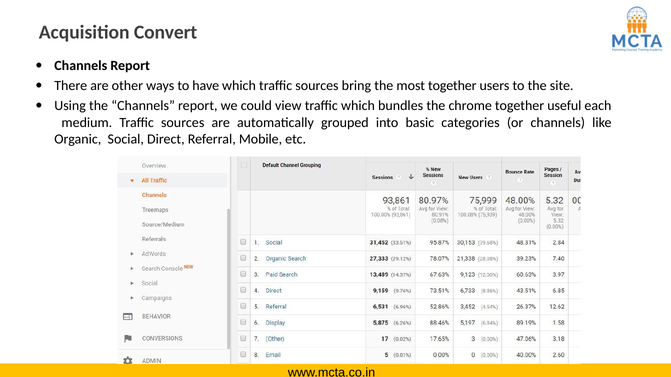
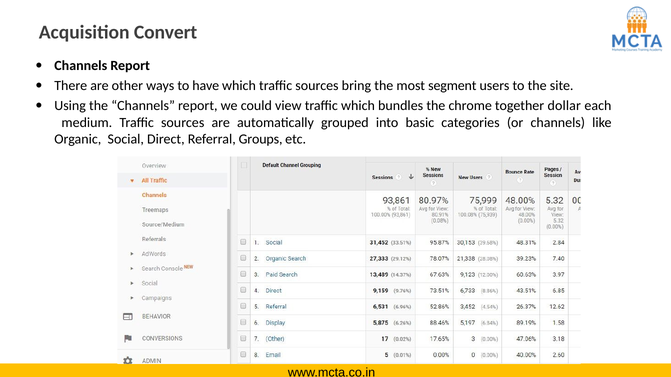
most together: together -> segment
useful: useful -> dollar
Mobile: Mobile -> Groups
